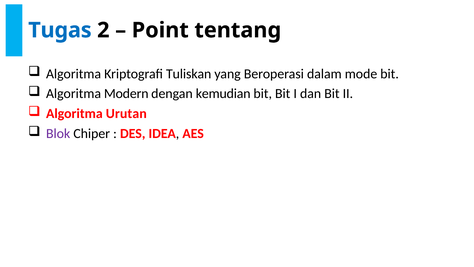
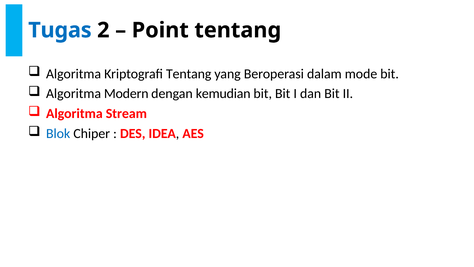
Kriptografi Tuliskan: Tuliskan -> Tentang
Urutan: Urutan -> Stream
Blok colour: purple -> blue
